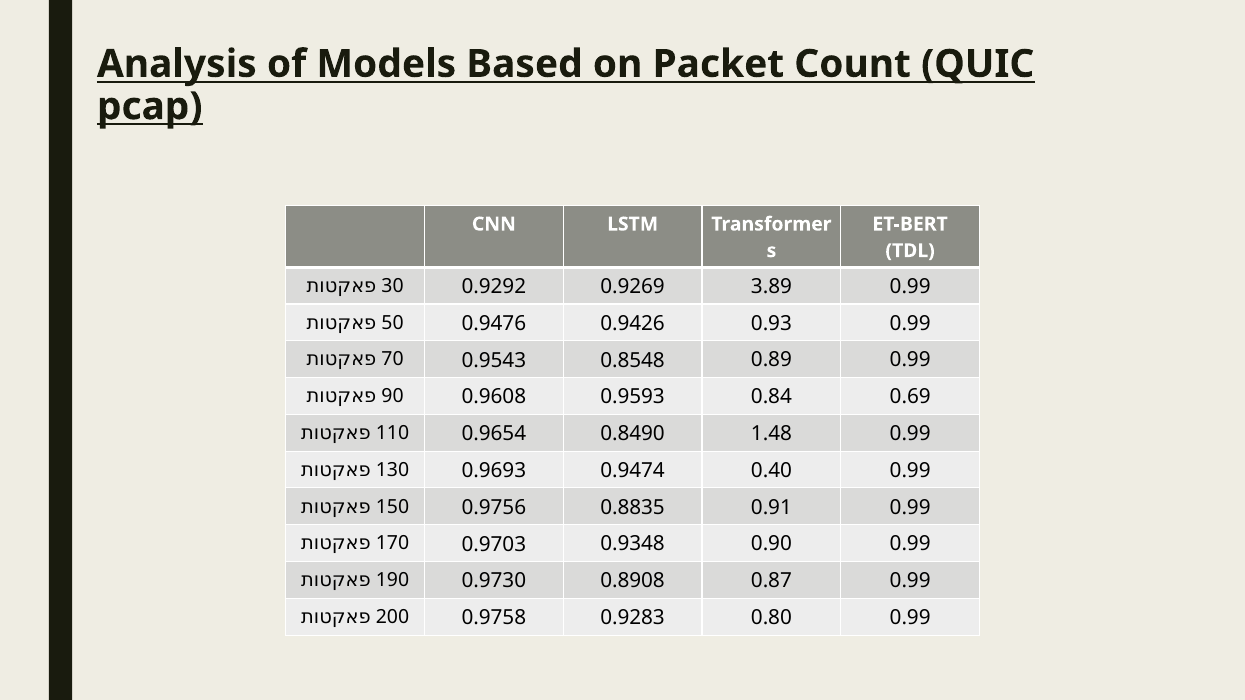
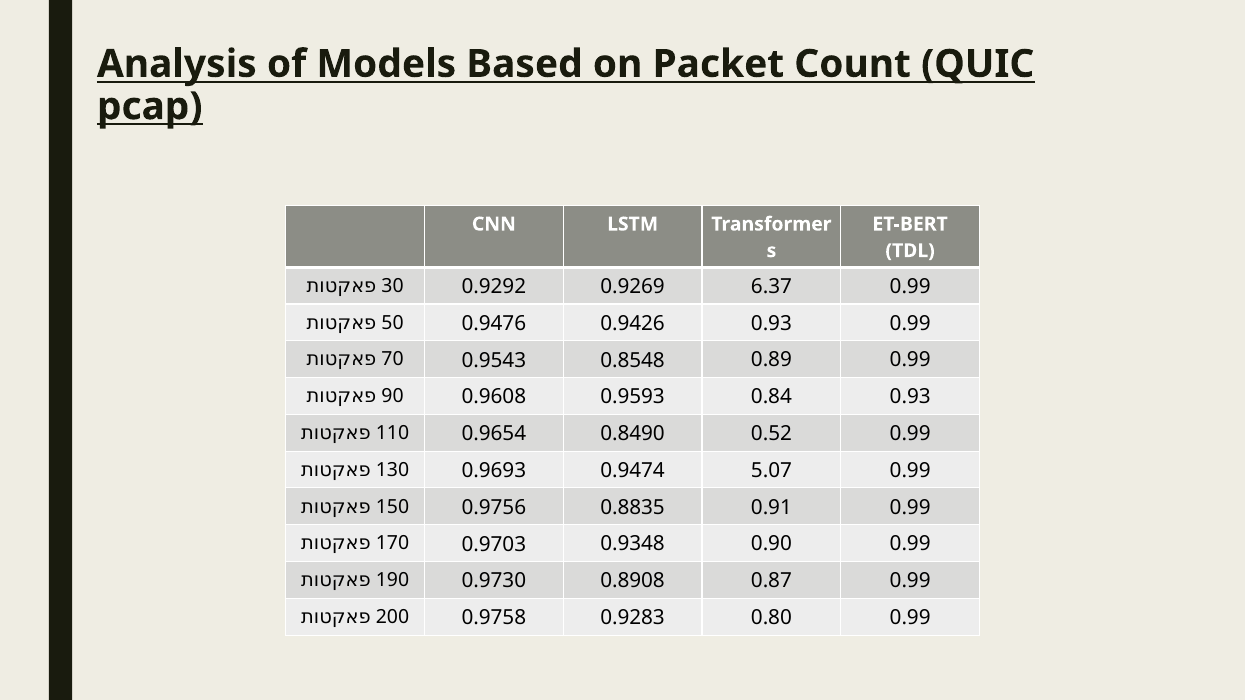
3.89: 3.89 -> 6.37
0.84 0.69: 0.69 -> 0.93
1.48: 1.48 -> 0.52
0.40: 0.40 -> 5.07
